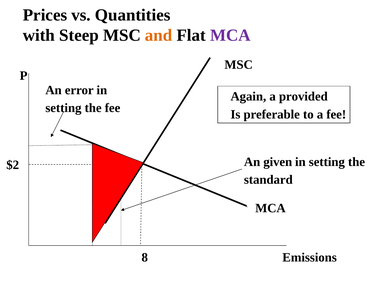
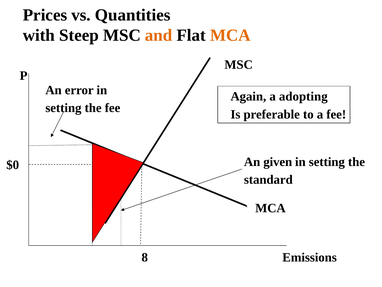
MCA at (230, 35) colour: purple -> orange
provided: provided -> adopting
$2: $2 -> $0
